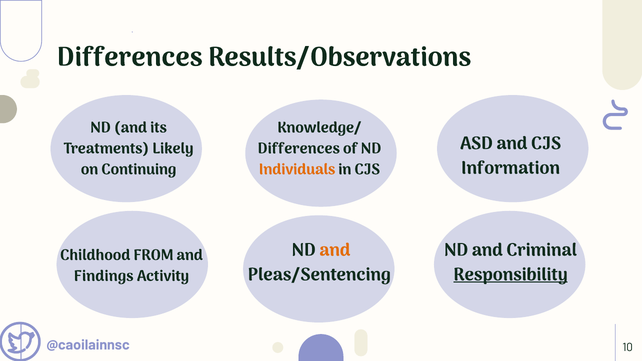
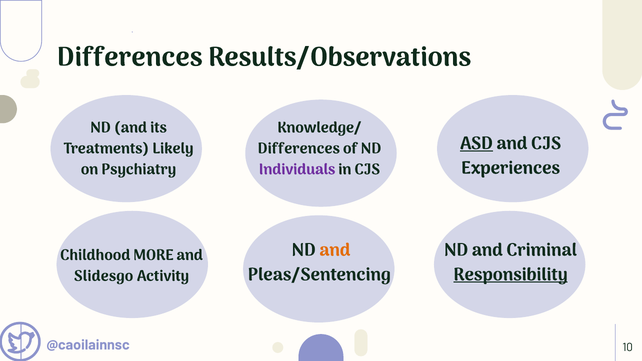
ASD underline: none -> present
Information: Information -> Experiences
Continuing: Continuing -> Psychiatry
Individuals colour: orange -> purple
FROM: FROM -> MORE
Findings: Findings -> Slidesgo
